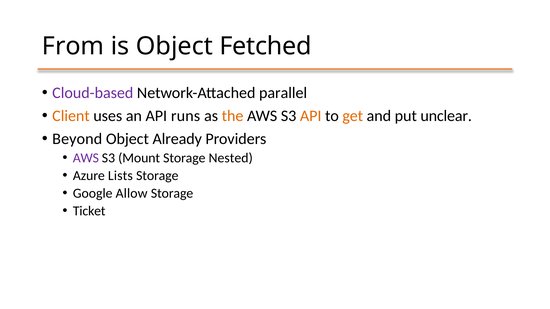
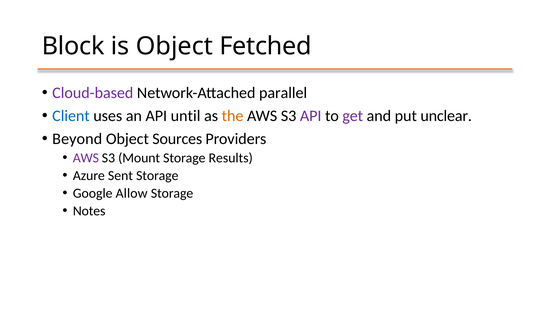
From: From -> Block
Client colour: orange -> blue
runs: runs -> until
API at (311, 116) colour: orange -> purple
get colour: orange -> purple
Already: Already -> Sources
Nested: Nested -> Results
Lists: Lists -> Sent
Ticket: Ticket -> Notes
